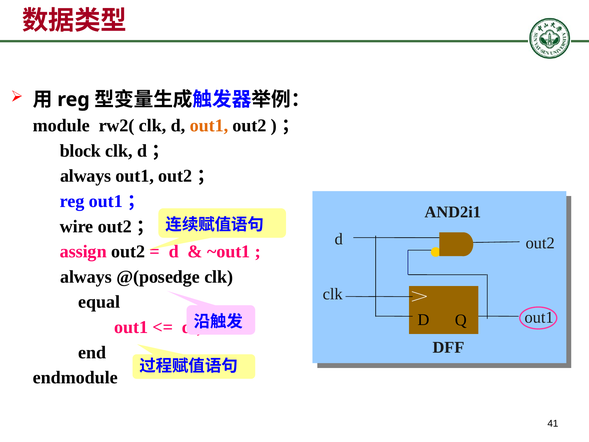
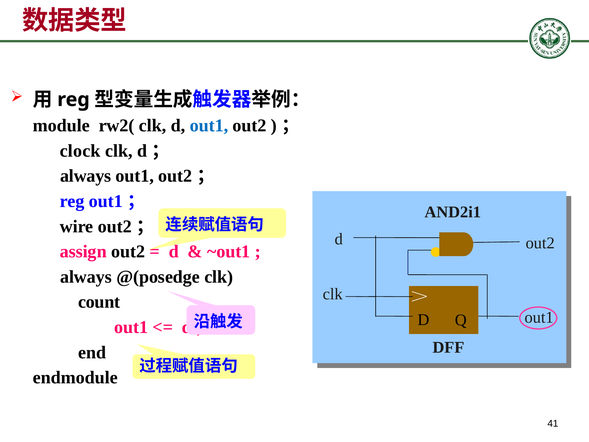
out1 at (209, 126) colour: orange -> blue
block: block -> clock
equal: equal -> count
